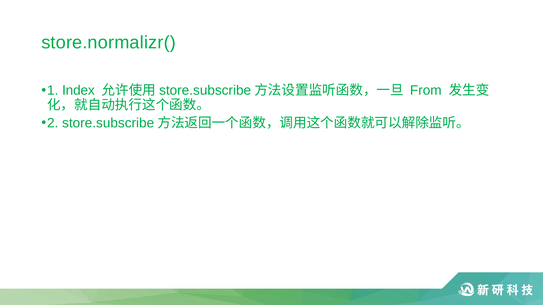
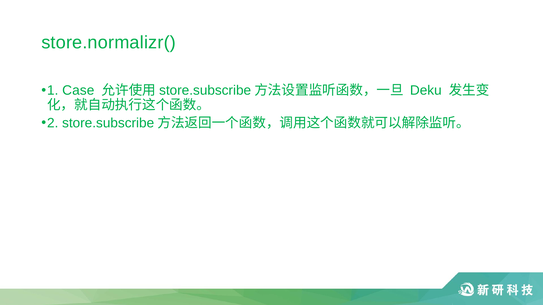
Index: Index -> Case
From: From -> Deku
